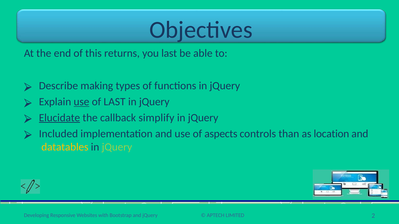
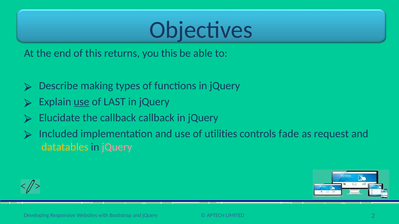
you last: last -> this
Elucidate underline: present -> none
callback simplify: simplify -> callback
aspects: aspects -> utilities
than: than -> fade
location: location -> request
jQuery at (117, 147) colour: light green -> pink
